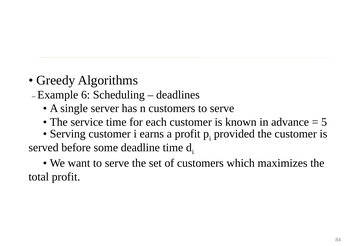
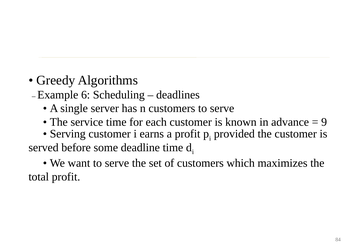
5: 5 -> 9
